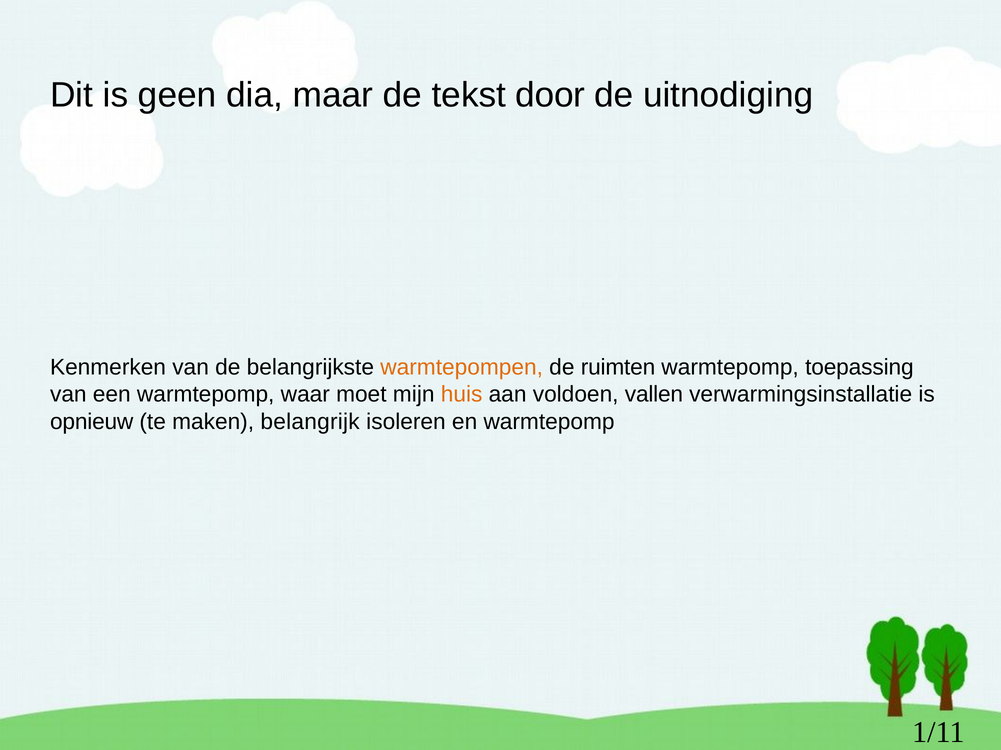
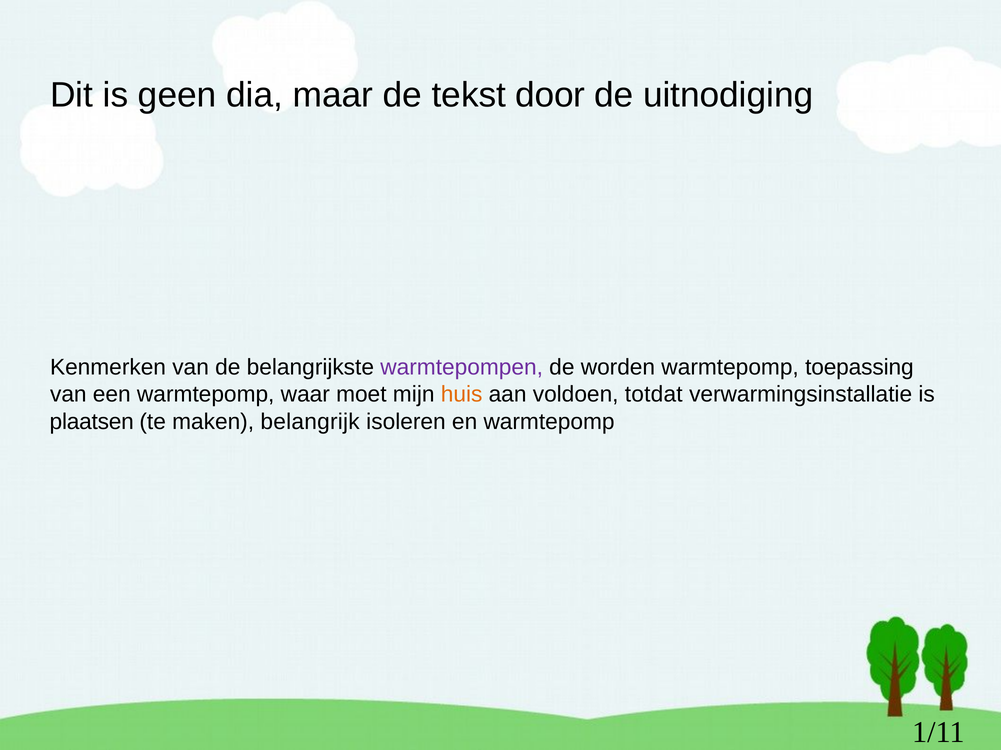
warmtepompen colour: orange -> purple
ruimten: ruimten -> worden
vallen: vallen -> totdat
opnieuw: opnieuw -> plaatsen
